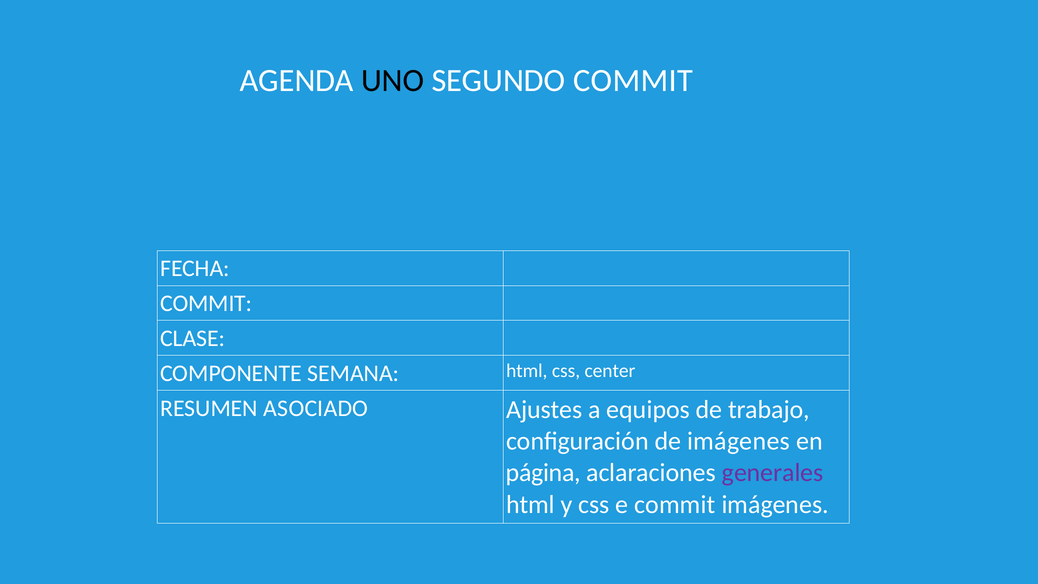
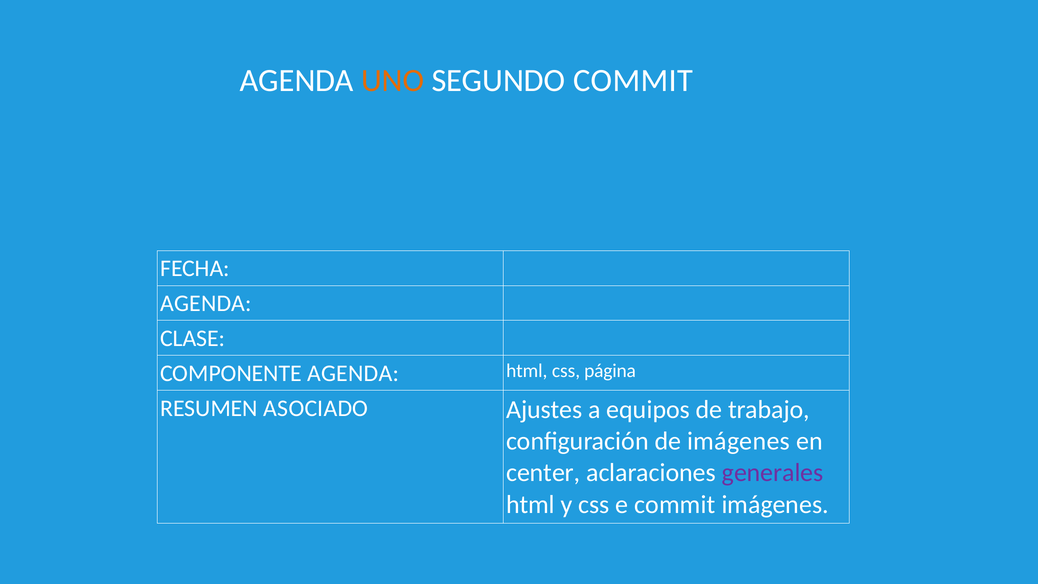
UNO colour: black -> orange
COMMIT at (206, 303): COMMIT -> AGENDA
COMPONENTE SEMANA: SEMANA -> AGENDA
center: center -> página
página: página -> center
